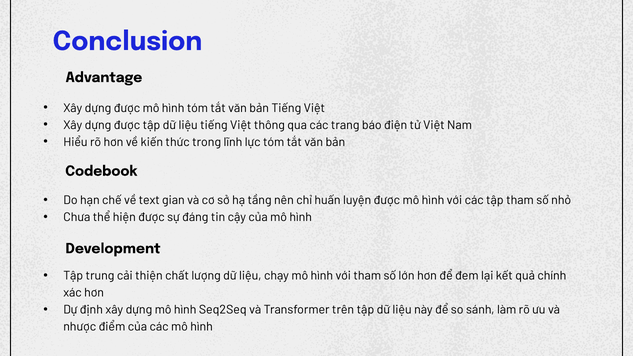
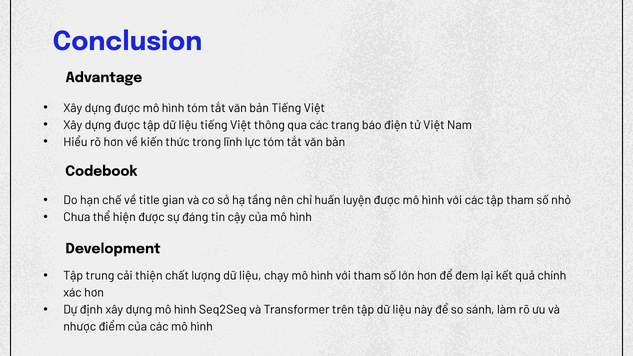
text: text -> title
